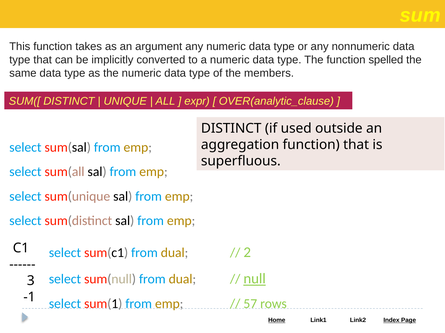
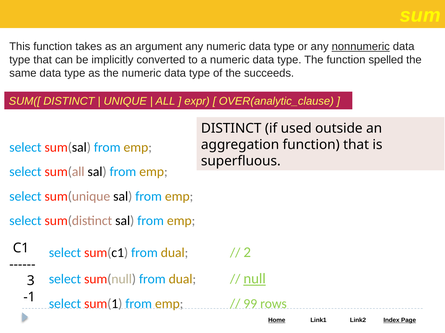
nonnumeric underline: none -> present
members: members -> succeeds
57: 57 -> 99
